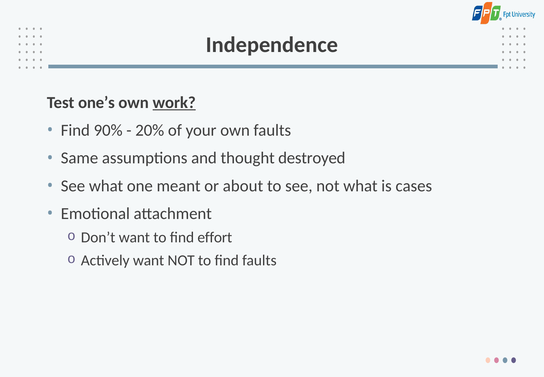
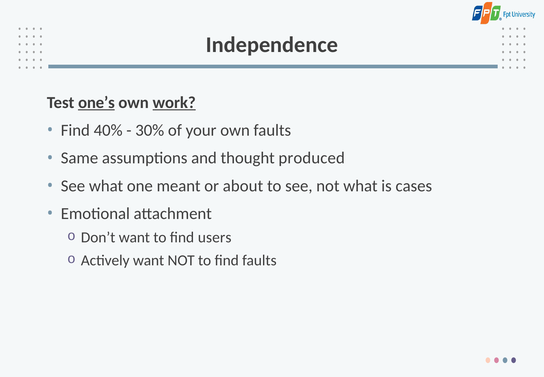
one’s underline: none -> present
90%: 90% -> 40%
20%: 20% -> 30%
destroyed: destroyed -> produced
effort: effort -> users
